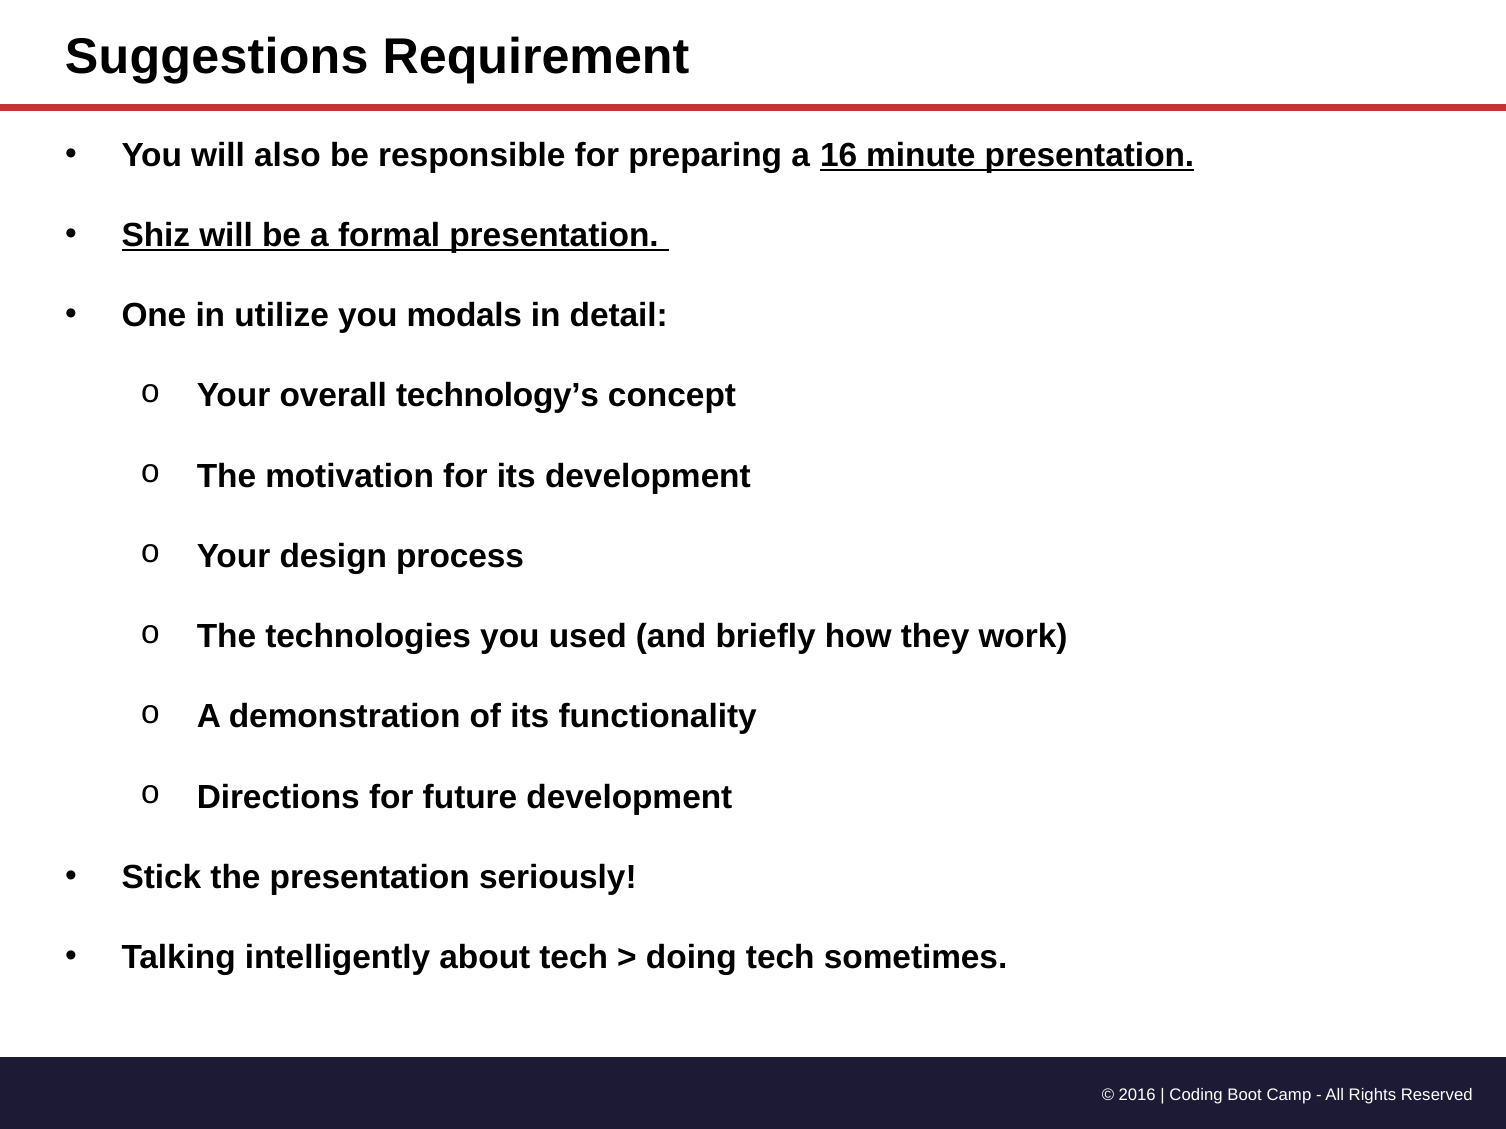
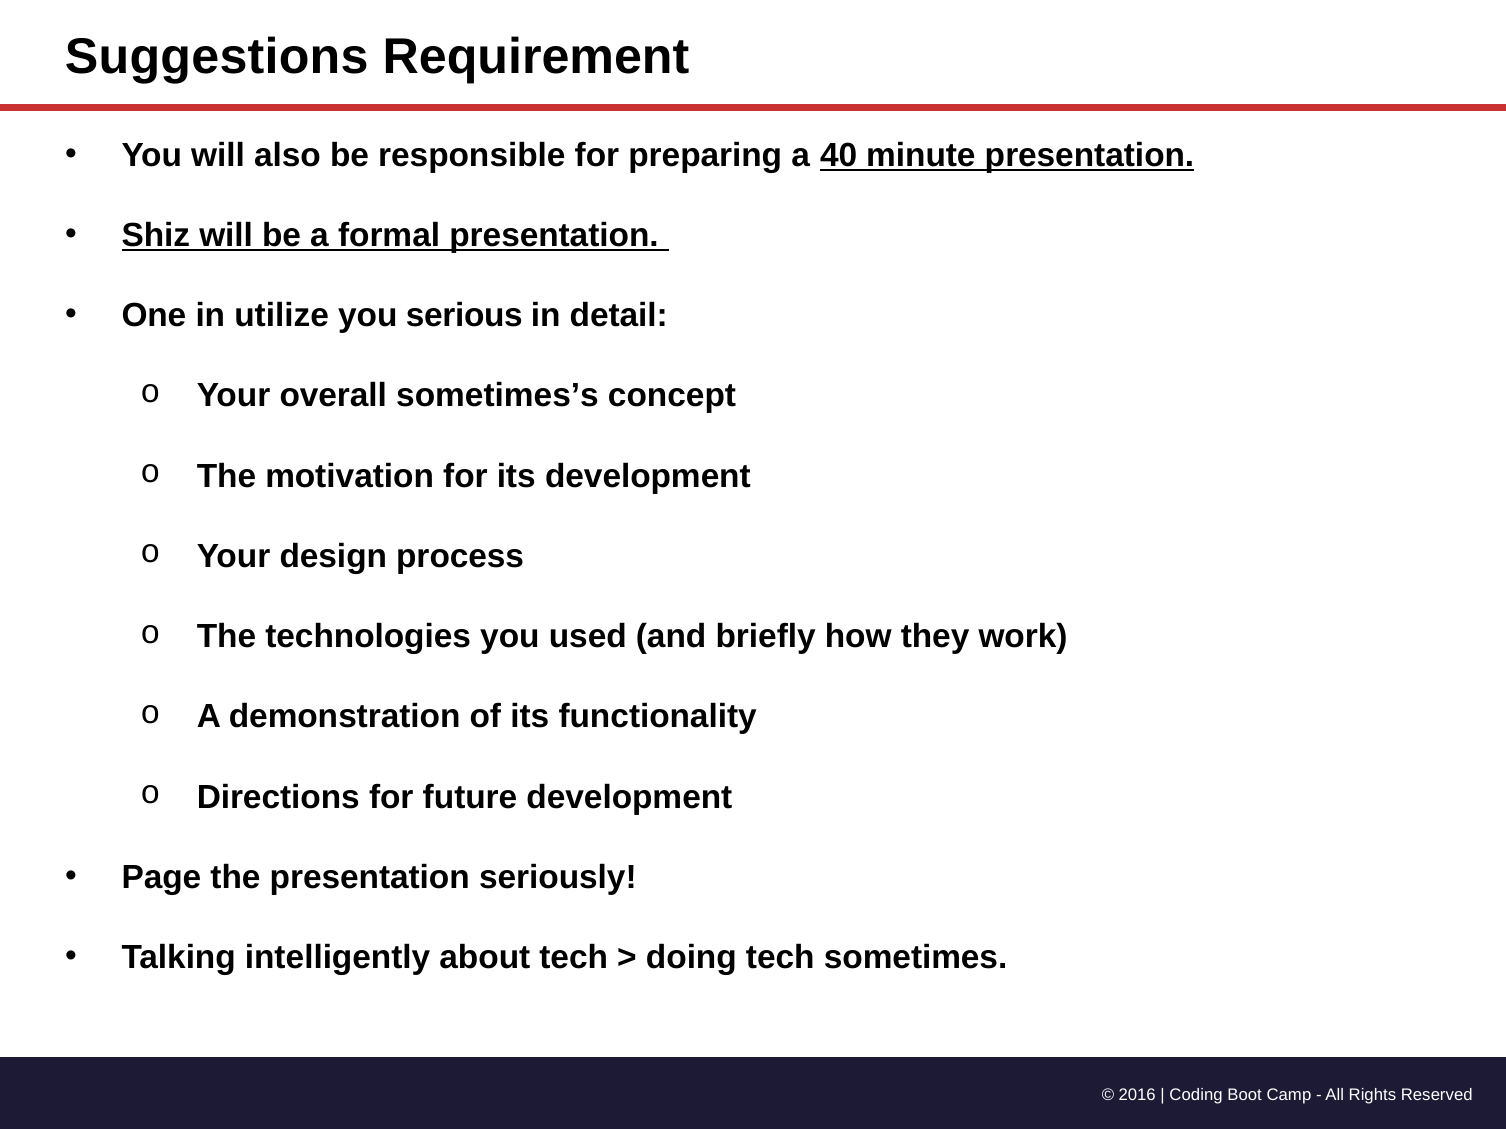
16: 16 -> 40
modals: modals -> serious
technology’s: technology’s -> sometimes’s
Stick: Stick -> Page
